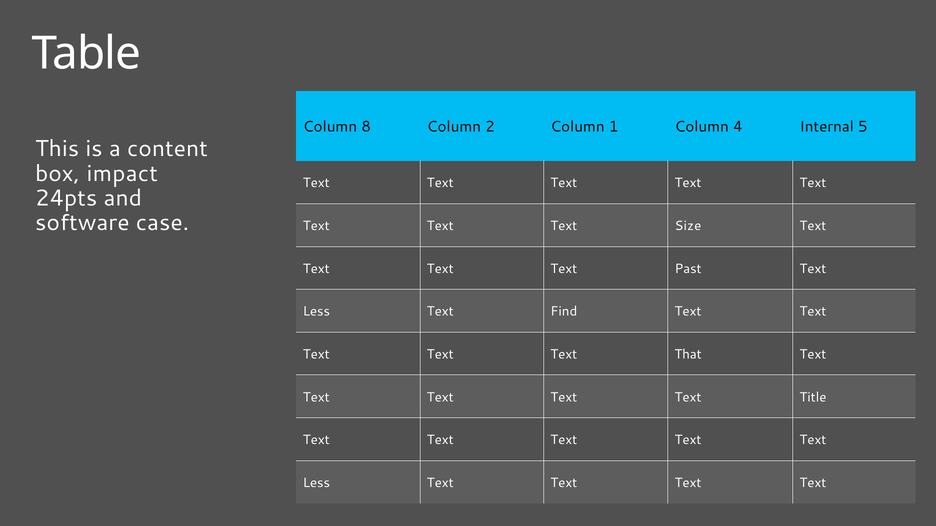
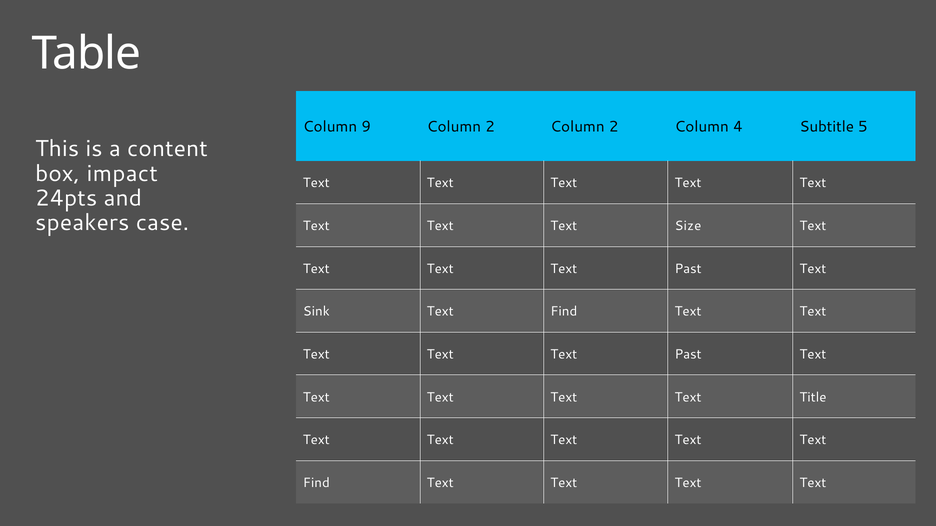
8: 8 -> 9
2 Column 1: 1 -> 2
Internal: Internal -> Subtitle
software: software -> speakers
Less at (316, 312): Less -> Sink
That at (688, 355): That -> Past
Less at (316, 483): Less -> Find
